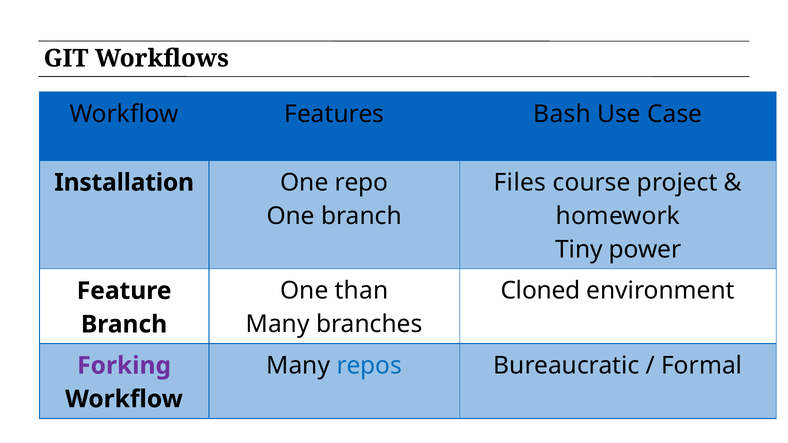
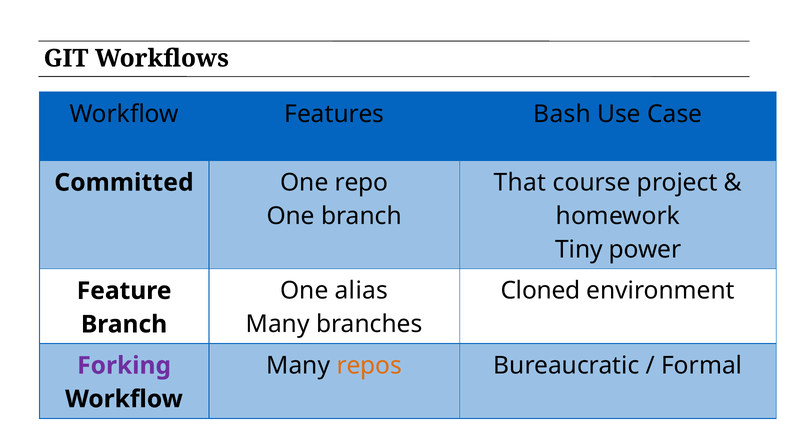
Files: Files -> That
Installation: Installation -> Committed
than: than -> alias
repos colour: blue -> orange
